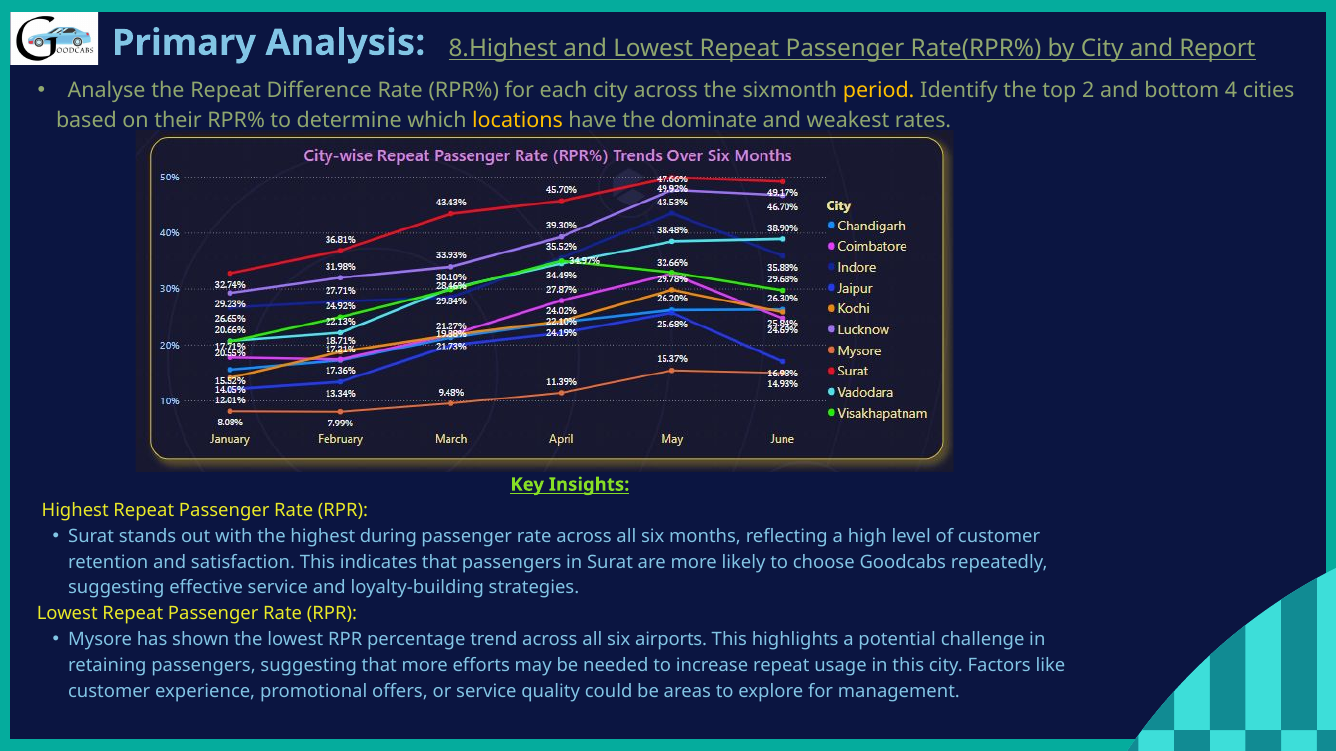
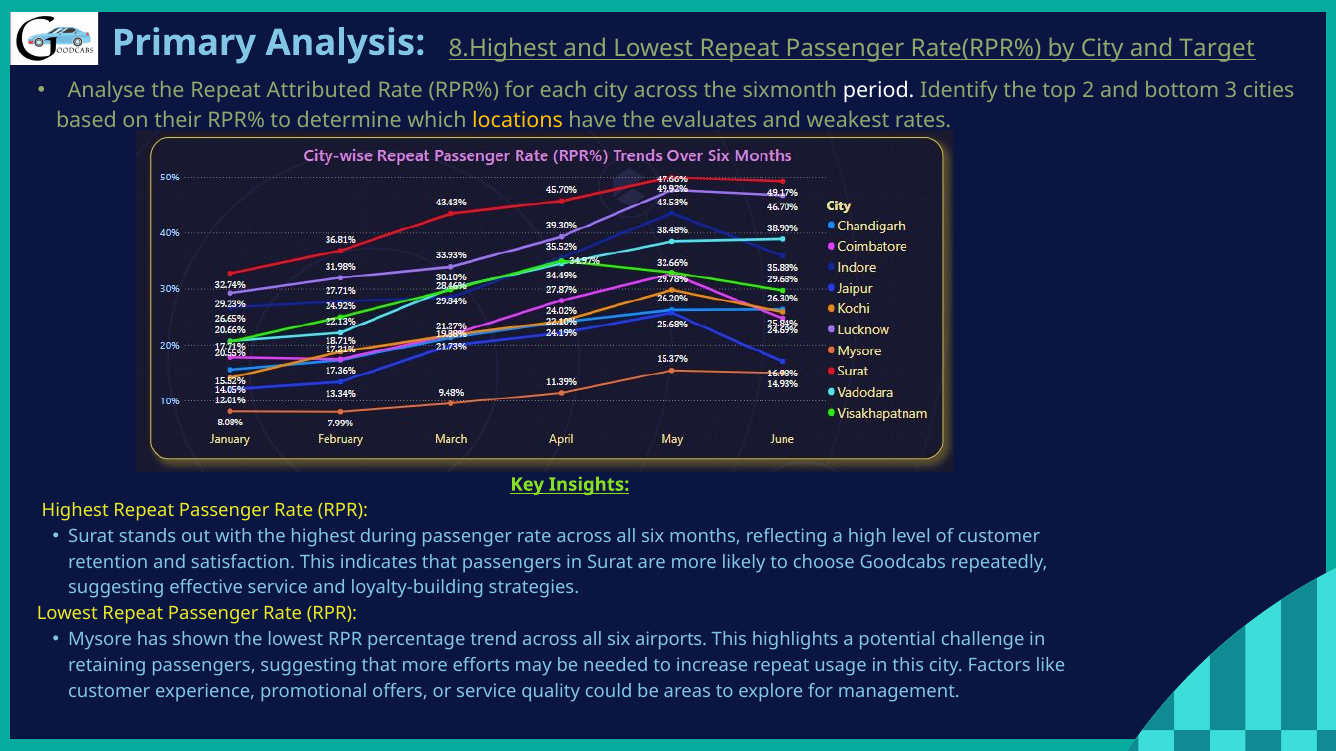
Report: Report -> Target
Difference: Difference -> Attributed
period colour: yellow -> white
4: 4 -> 3
dominate: dominate -> evaluates
